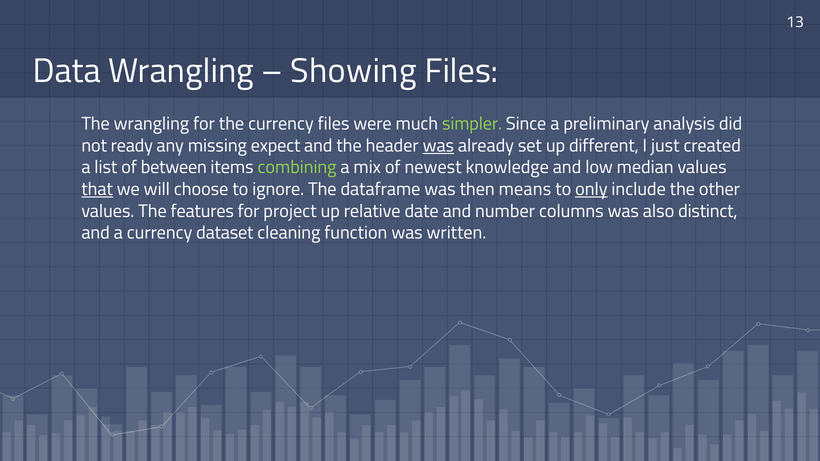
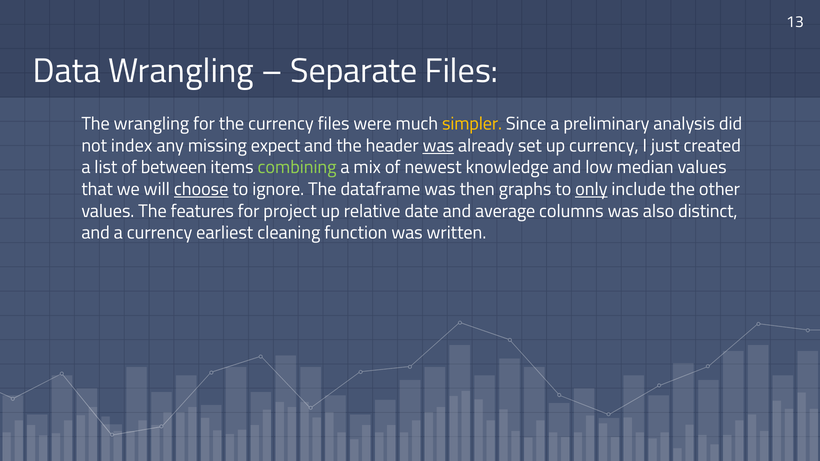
Showing: Showing -> Separate
simpler colour: light green -> yellow
ready: ready -> index
up different: different -> currency
that underline: present -> none
choose underline: none -> present
means: means -> graphs
number: number -> average
dataset: dataset -> earliest
